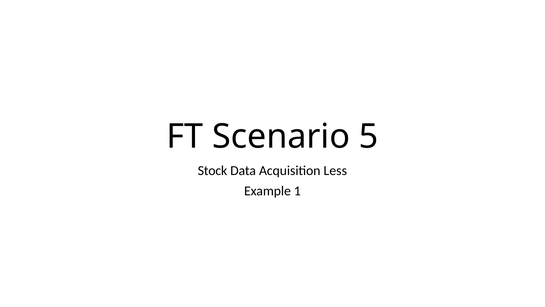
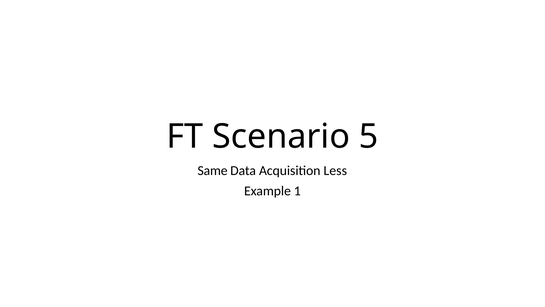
Stock: Stock -> Same
